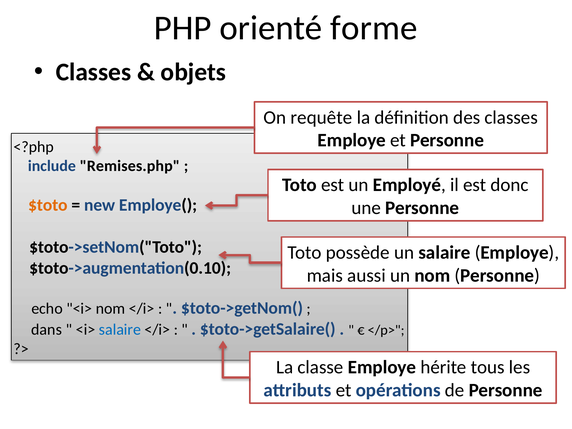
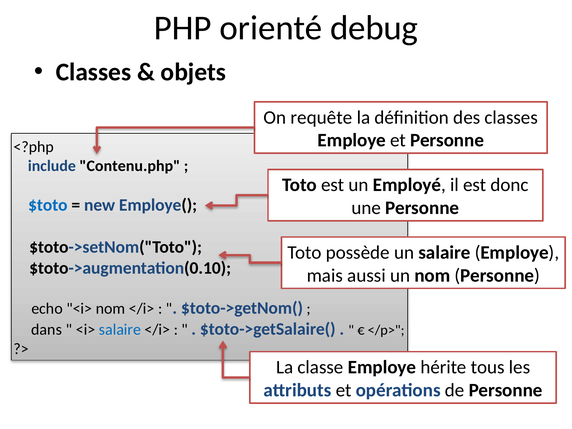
forme: forme -> debug
Remises.php: Remises.php -> Contenu.php
$toto colour: orange -> blue
